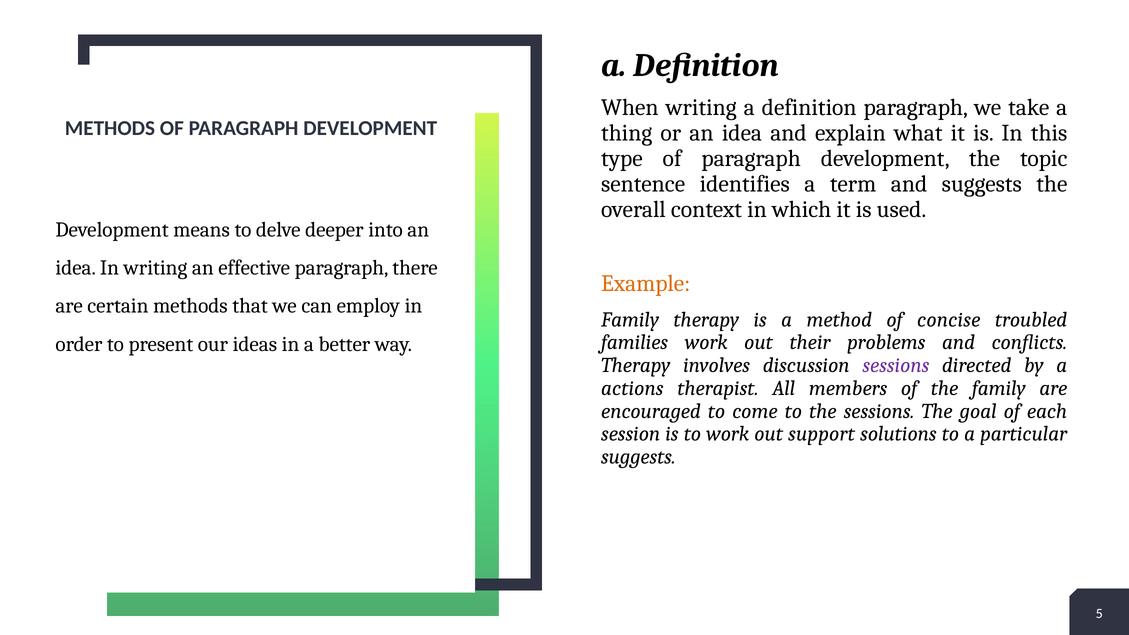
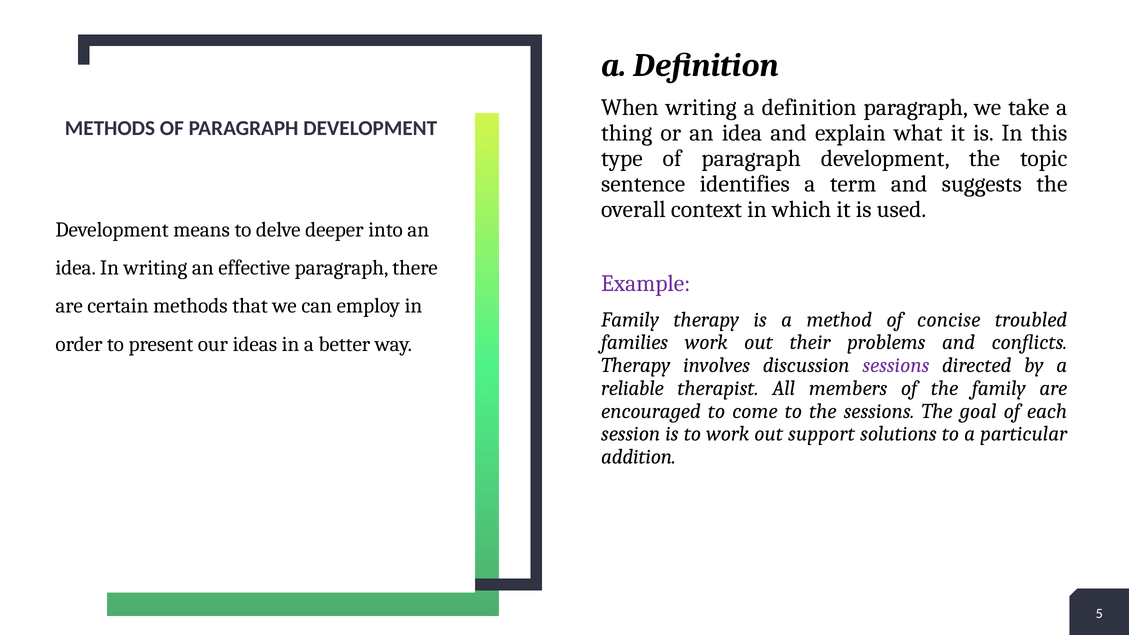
Example colour: orange -> purple
actions: actions -> reliable
suggests at (638, 457): suggests -> addition
